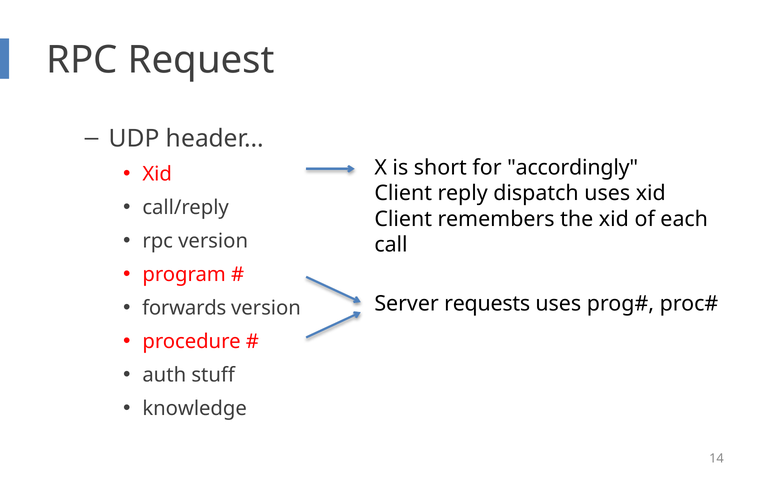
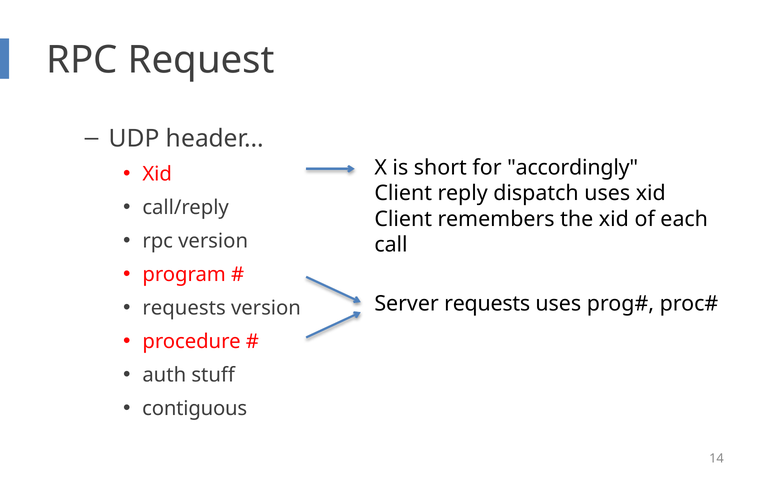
forwards at (184, 308): forwards -> requests
knowledge: knowledge -> contiguous
